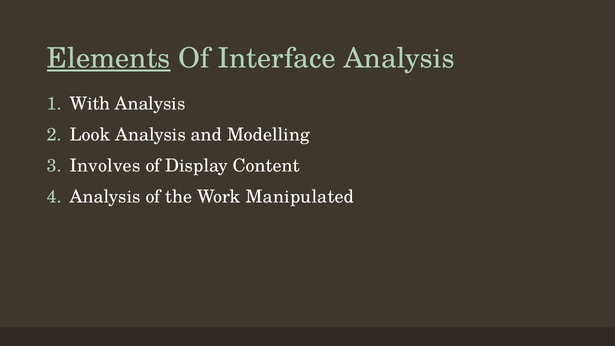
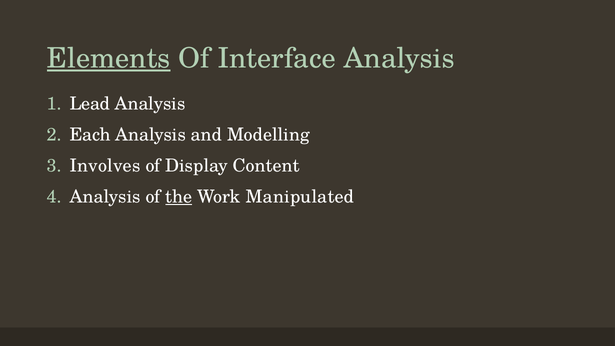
With: With -> Lead
Look: Look -> Each
the underline: none -> present
